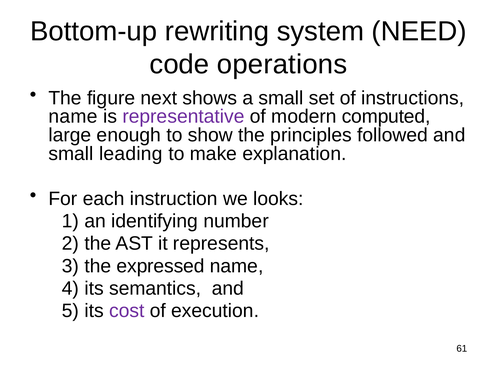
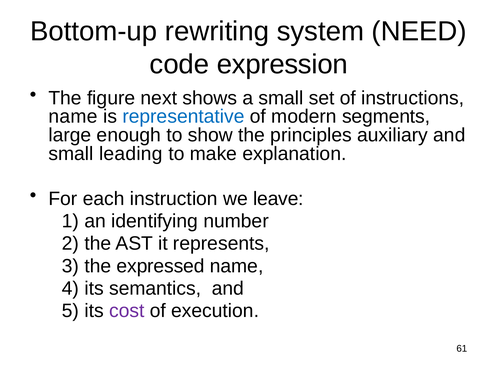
operations: operations -> expression
representative colour: purple -> blue
computed: computed -> segments
followed: followed -> auxiliary
looks: looks -> leave
